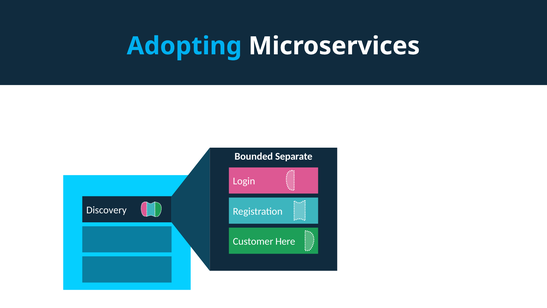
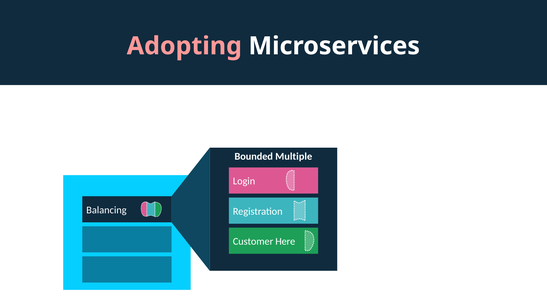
Adopting colour: light blue -> pink
Separate: Separate -> Multiple
Discovery: Discovery -> Balancing
